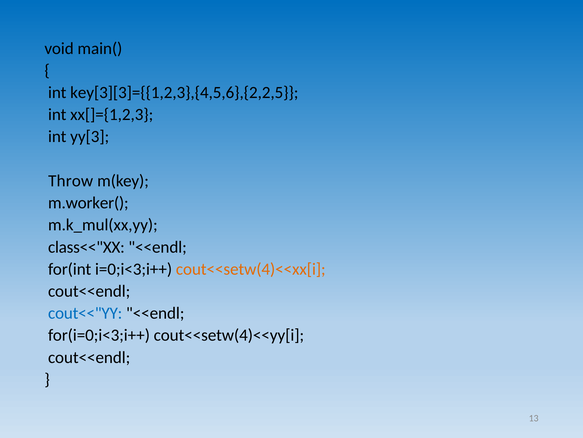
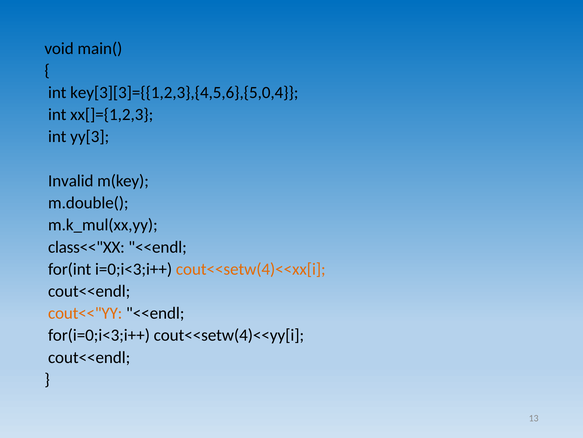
key[3][3]={{1,2,3},{4,5,6},{2,2,5: key[3][3]={{1,2,3},{4,5,6},{2,2,5 -> key[3][3]={{1,2,3},{4,5,6},{5,0,4
Throw: Throw -> Invalid
m.worker(: m.worker( -> m.double(
cout<<"YY colour: blue -> orange
